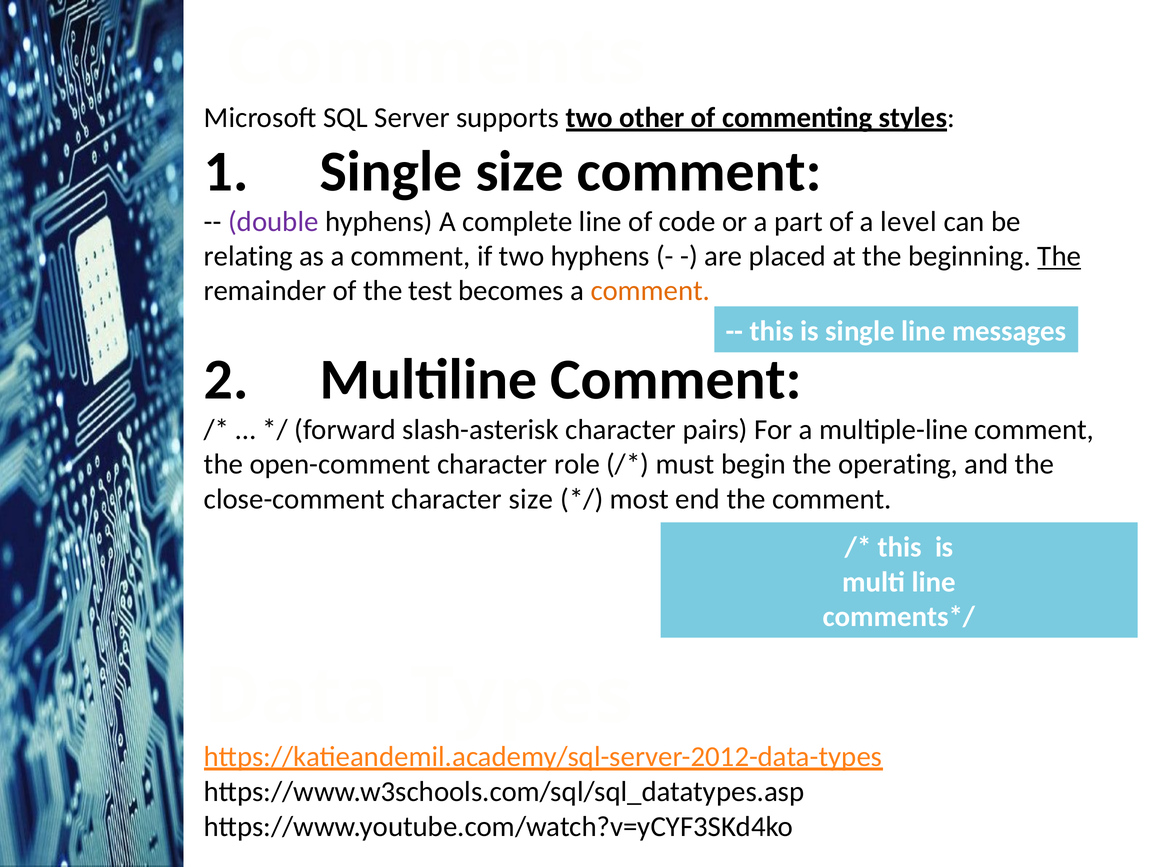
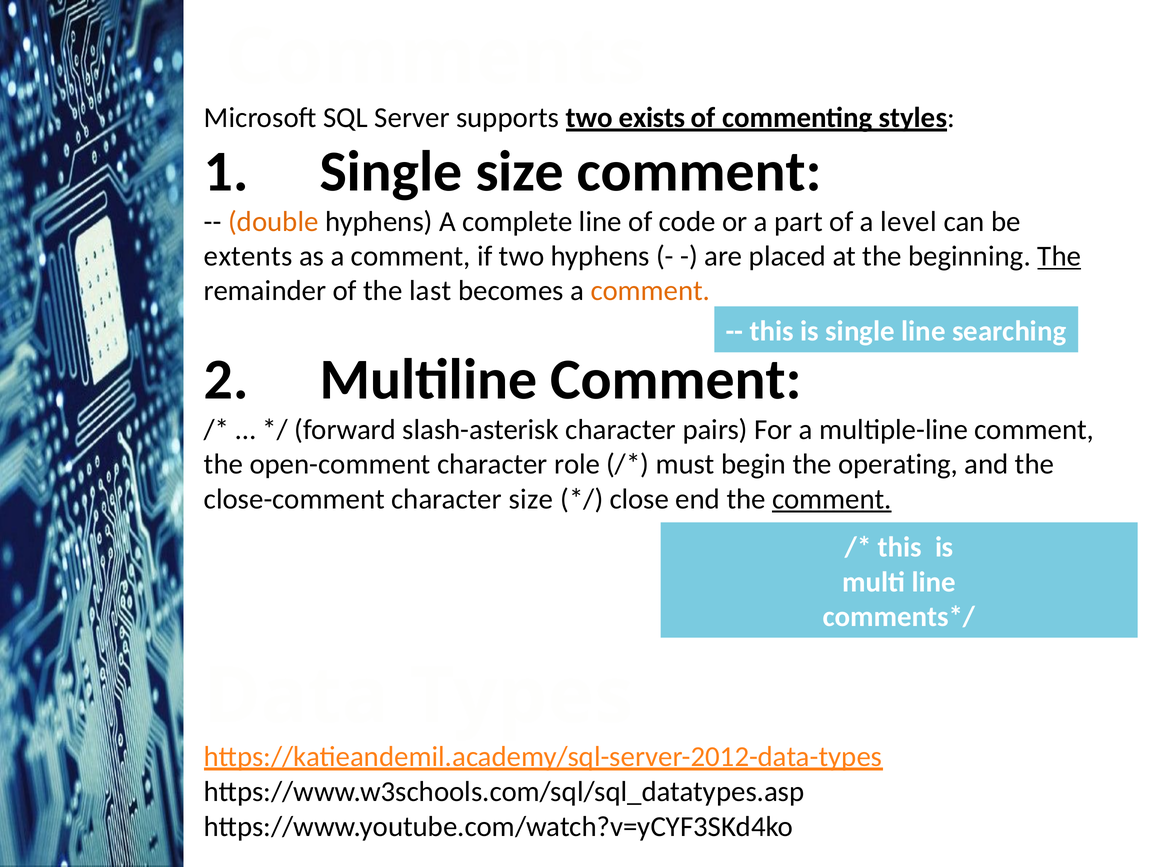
other: other -> exists
double colour: purple -> orange
relating: relating -> extents
test: test -> last
messages: messages -> searching
most: most -> close
comment at (832, 499) underline: none -> present
